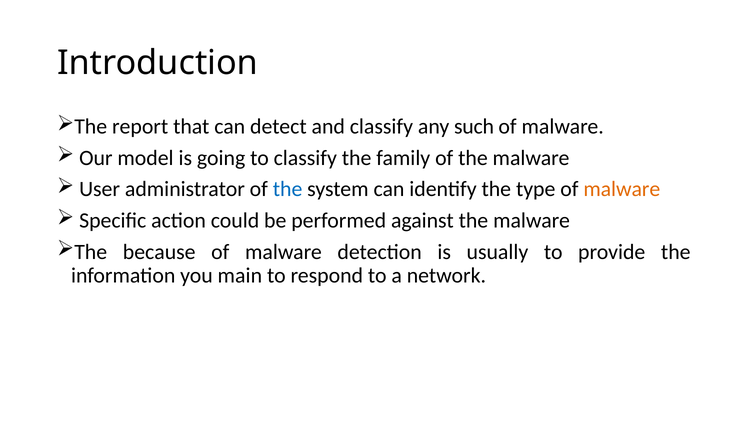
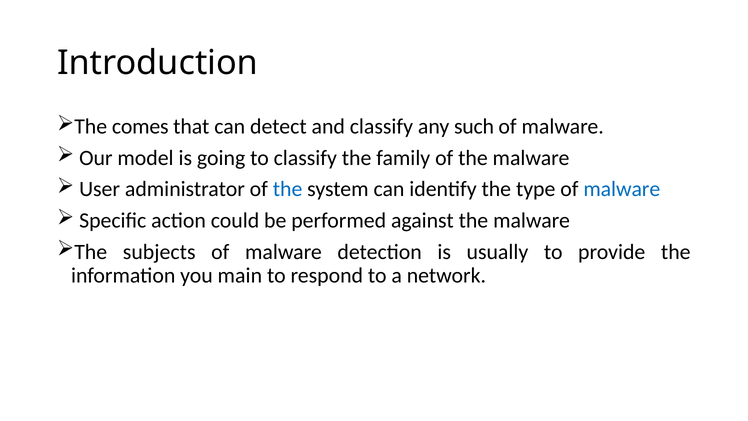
report: report -> comes
malware at (622, 189) colour: orange -> blue
because: because -> subjects
